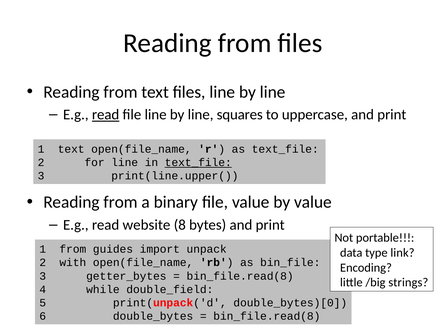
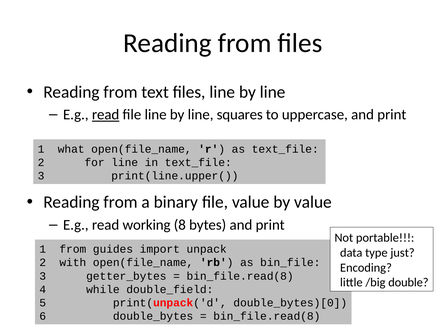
1 text: text -> what
text_file at (198, 162) underline: present -> none
website: website -> working
link: link -> just
strings: strings -> double
